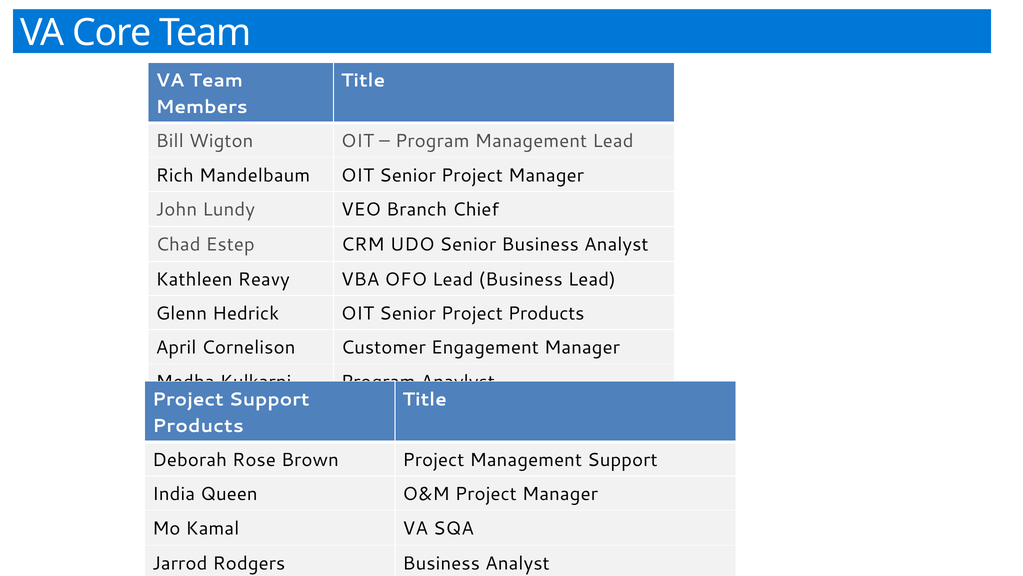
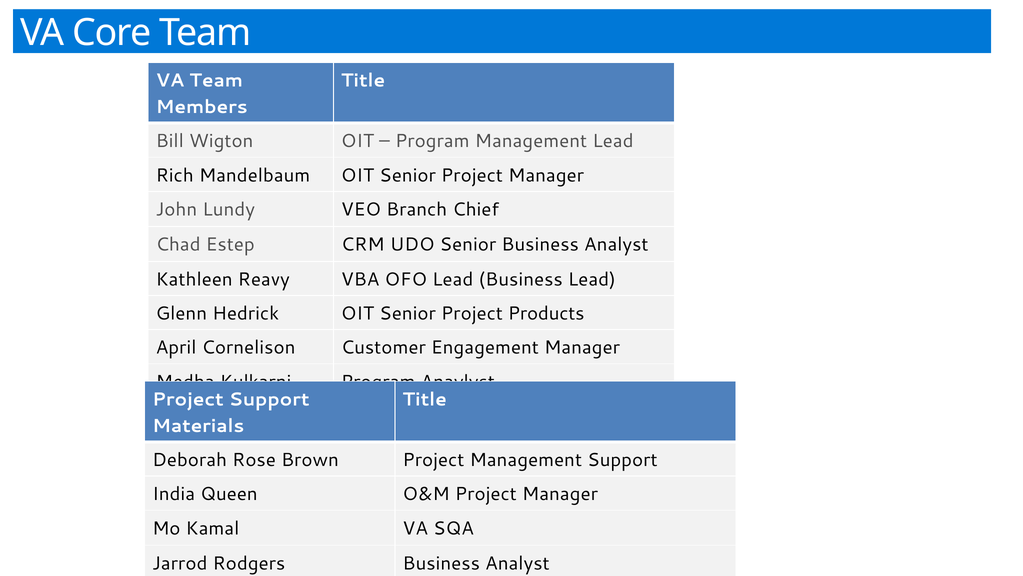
Products at (198, 425): Products -> Materials
